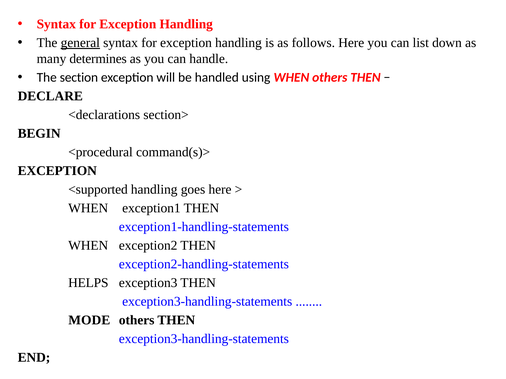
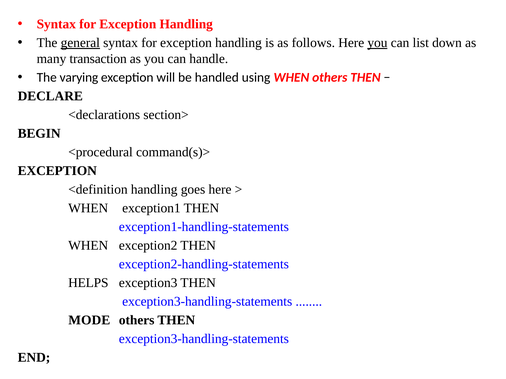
you at (377, 43) underline: none -> present
determines: determines -> transaction
section: section -> varying
<supported: <supported -> <definition
